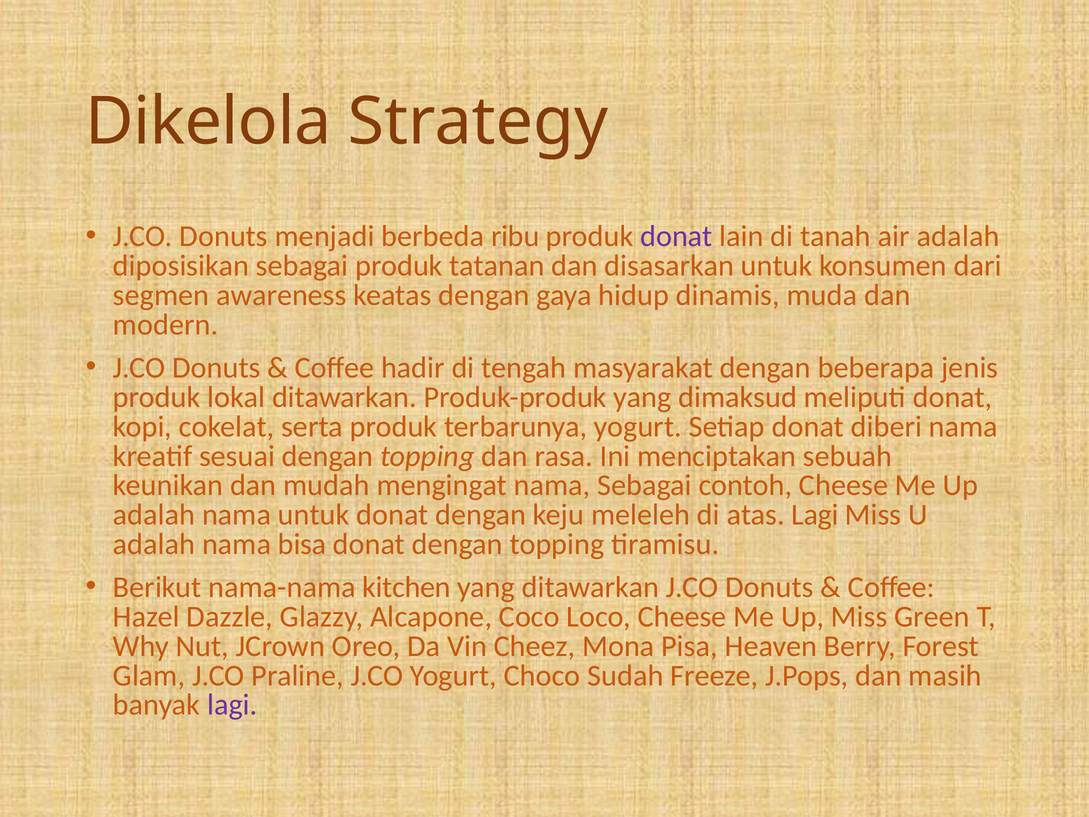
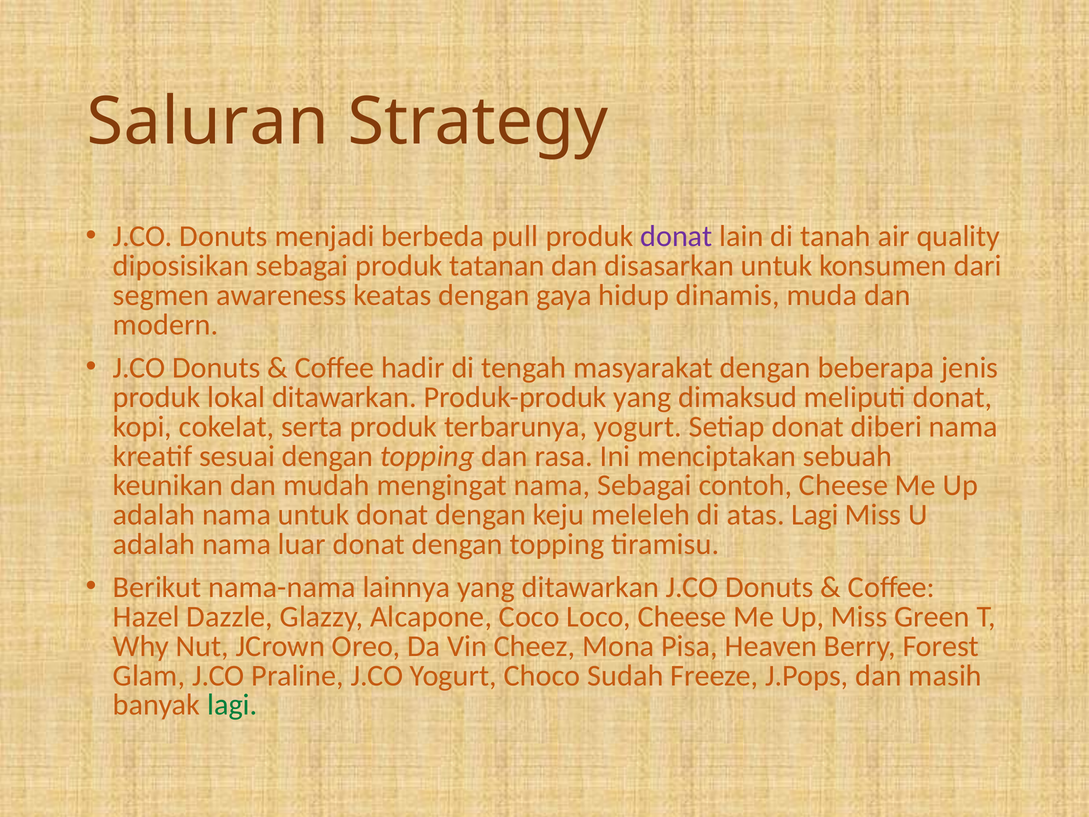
Dikelola: Dikelola -> Saluran
ribu: ribu -> pull
air adalah: adalah -> quality
bisa: bisa -> luar
kitchen: kitchen -> lainnya
lagi at (232, 705) colour: purple -> green
